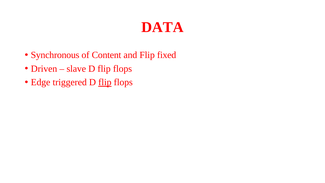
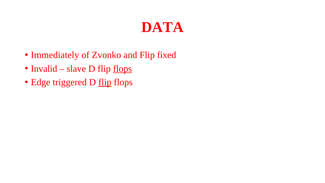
Synchronous: Synchronous -> Immediately
Content: Content -> Zvonko
Driven: Driven -> Invalid
flops at (122, 69) underline: none -> present
